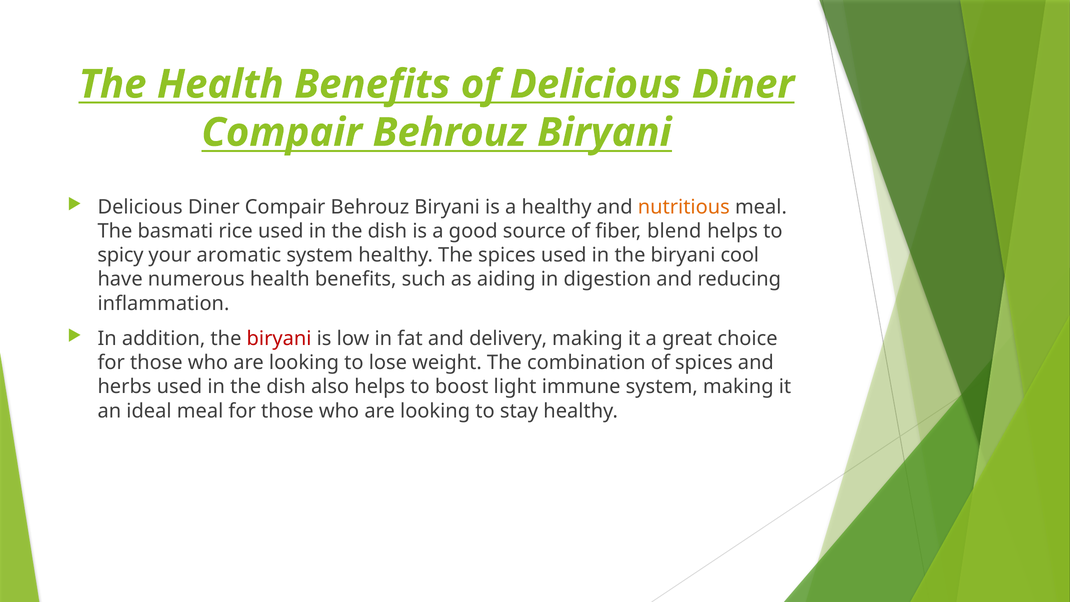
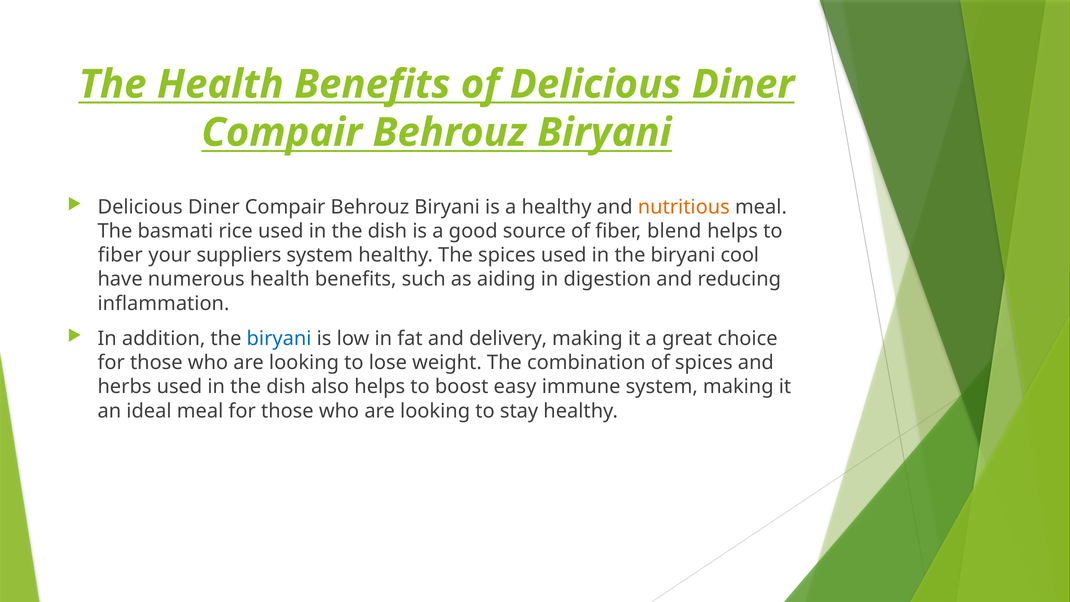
spicy at (120, 255): spicy -> fiber
aromatic: aromatic -> suppliers
biryani at (279, 339) colour: red -> blue
light: light -> easy
